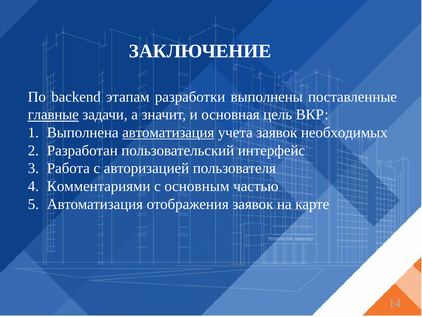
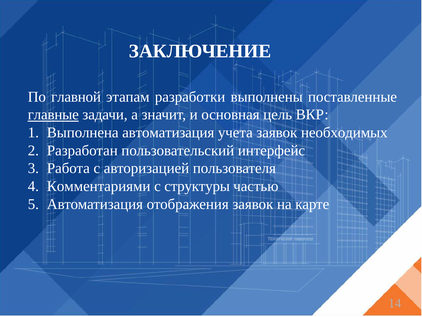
backend: backend -> главной
автоматизация at (168, 133) underline: present -> none
основным: основным -> структуры
